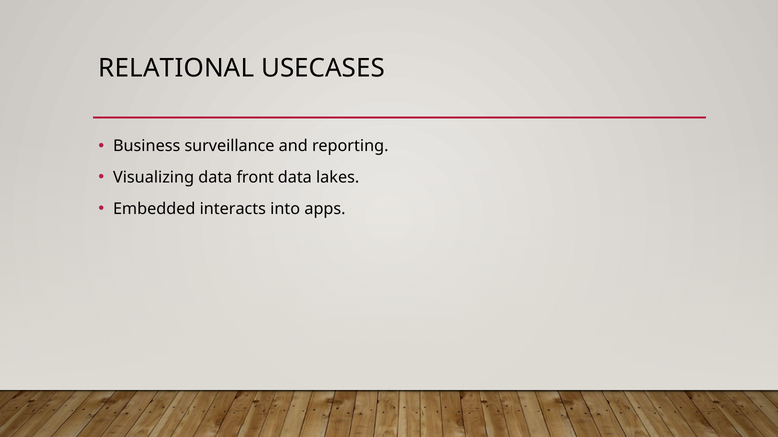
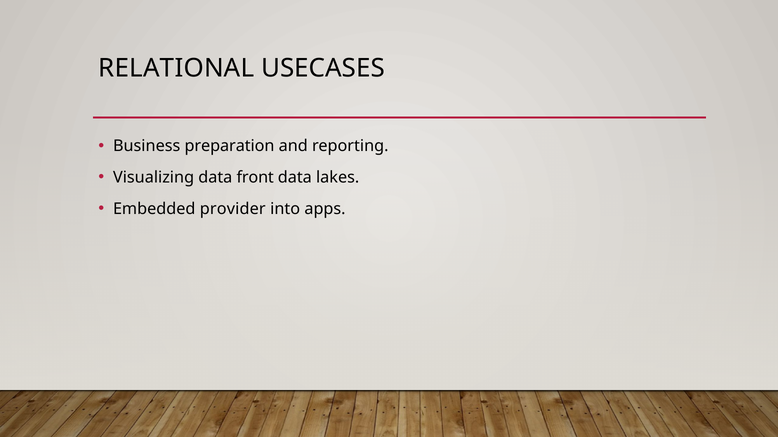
surveillance: surveillance -> preparation
interacts: interacts -> provider
